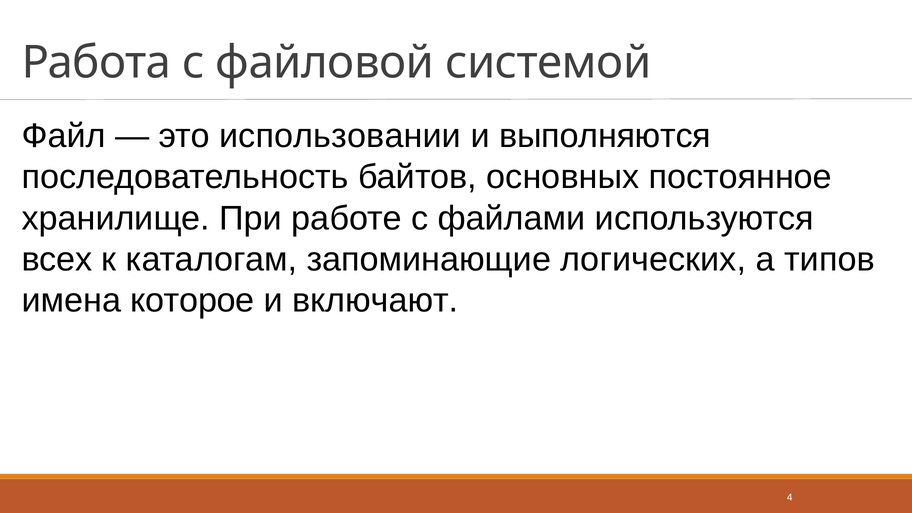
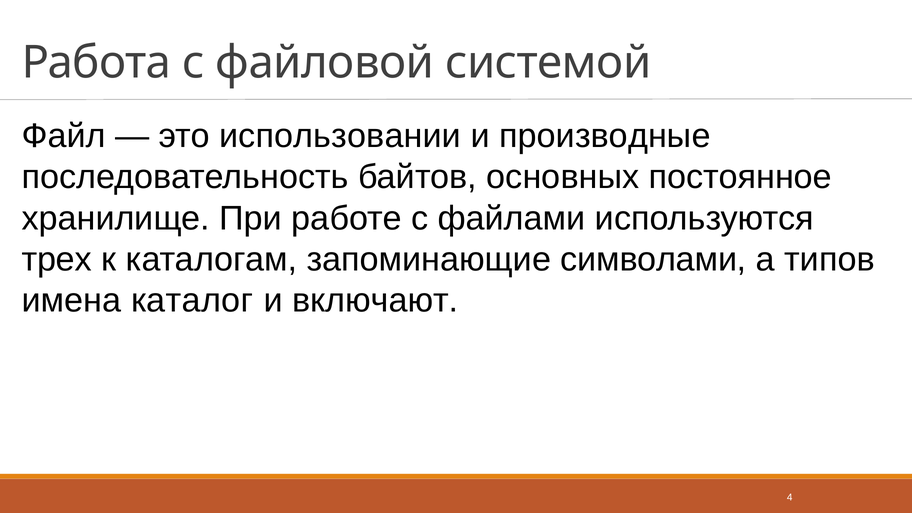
выполняются: выполняются -> производные
всех: всех -> трех
логических: логических -> символами
которое: которое -> каталог
